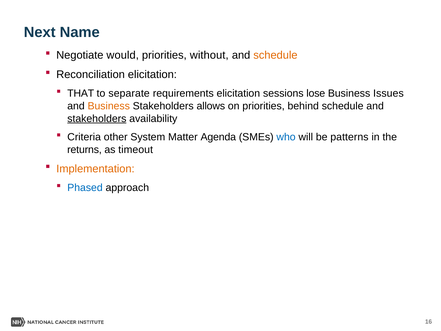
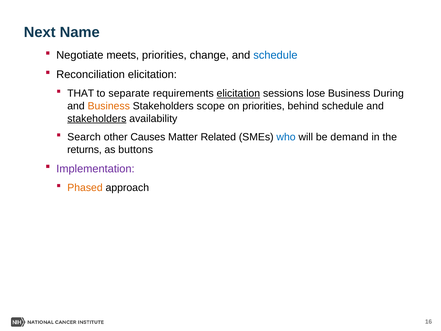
would: would -> meets
without: without -> change
schedule at (275, 55) colour: orange -> blue
elicitation at (238, 93) underline: none -> present
Issues: Issues -> During
allows: allows -> scope
Criteria: Criteria -> Search
System: System -> Causes
Agenda: Agenda -> Related
patterns: patterns -> demand
timeout: timeout -> buttons
Implementation colour: orange -> purple
Phased colour: blue -> orange
